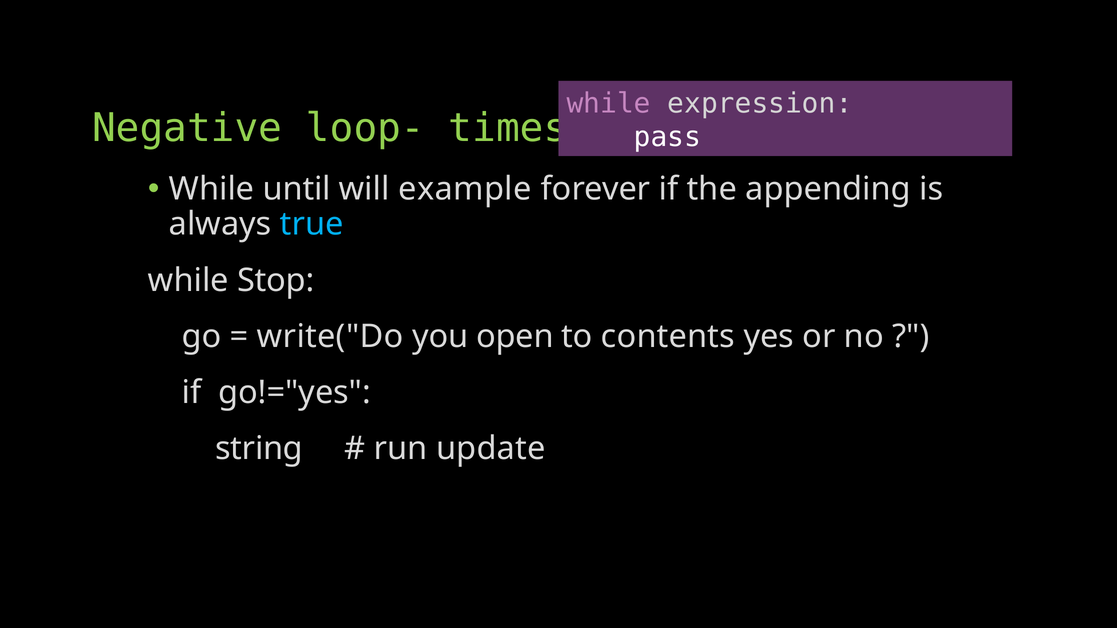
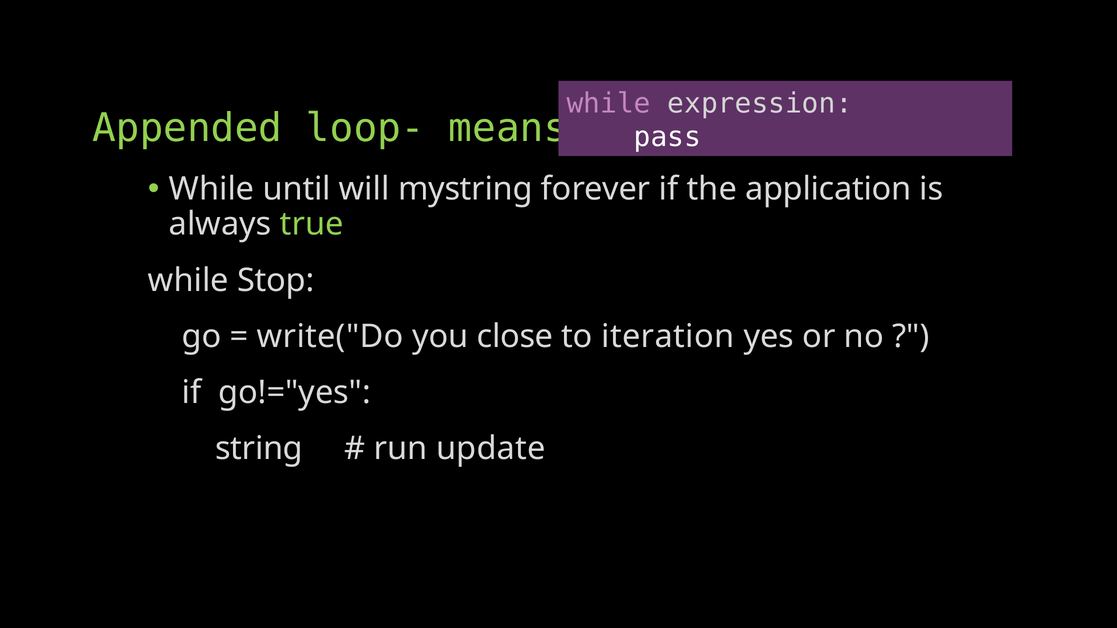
Negative: Negative -> Appended
times: times -> means
example: example -> mystring
appending: appending -> application
true colour: light blue -> light green
open: open -> close
contents: contents -> iteration
